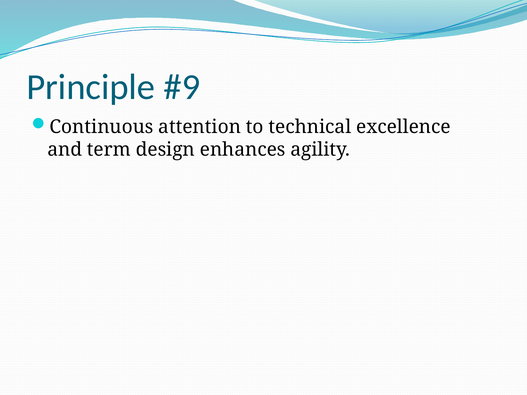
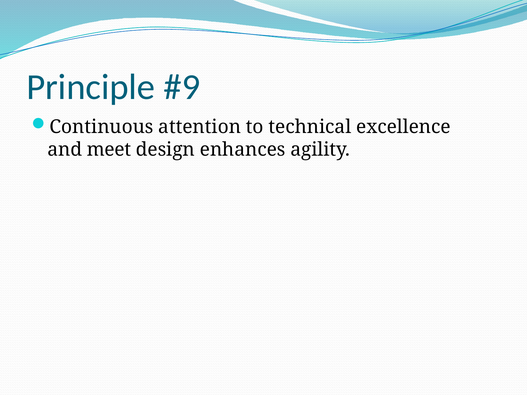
term: term -> meet
